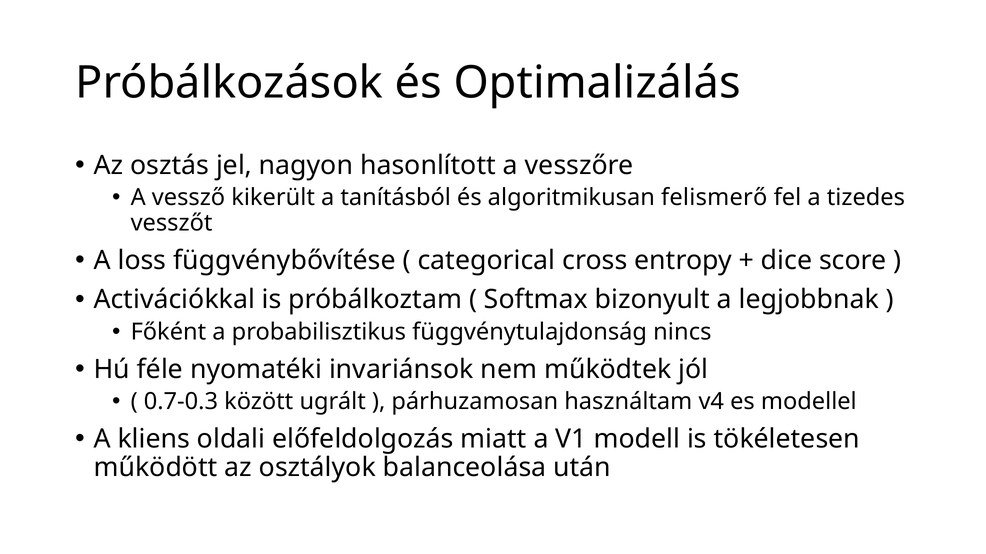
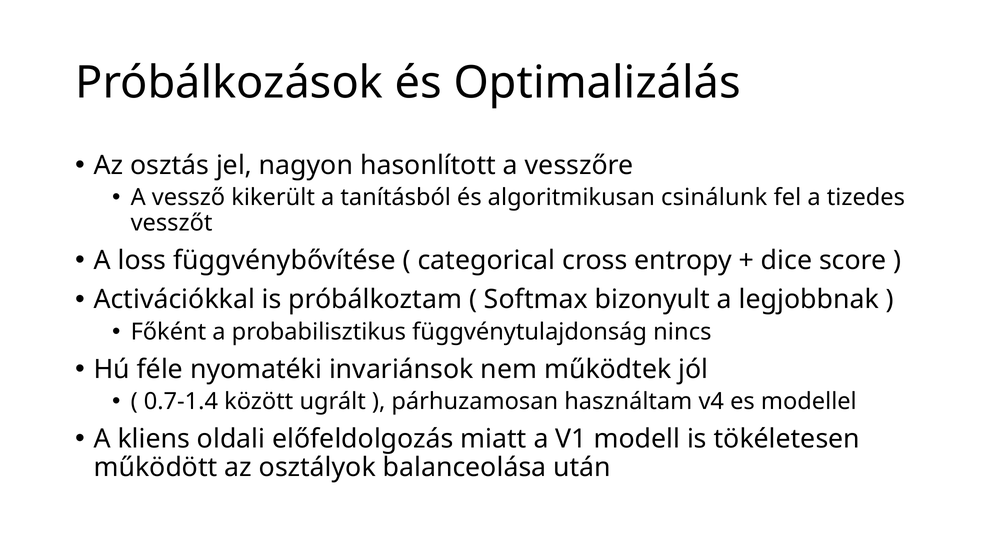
felismerő: felismerő -> csinálunk
0.7-0.3: 0.7-0.3 -> 0.7-1.4
